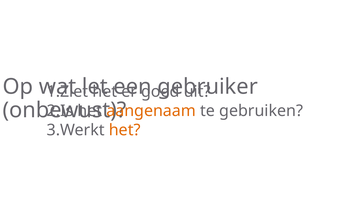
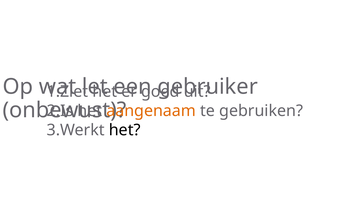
het at (125, 130) colour: orange -> black
